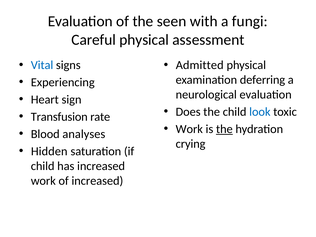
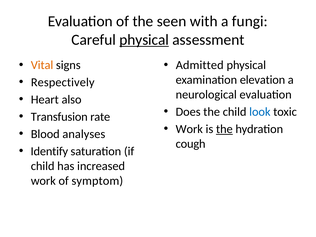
physical at (144, 40) underline: none -> present
Vital colour: blue -> orange
deferring: deferring -> elevation
Experiencing: Experiencing -> Respectively
sign: sign -> also
crying: crying -> cough
Hidden: Hidden -> Identify
of increased: increased -> symptom
